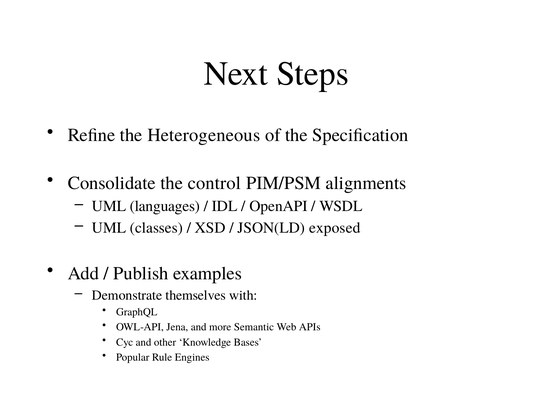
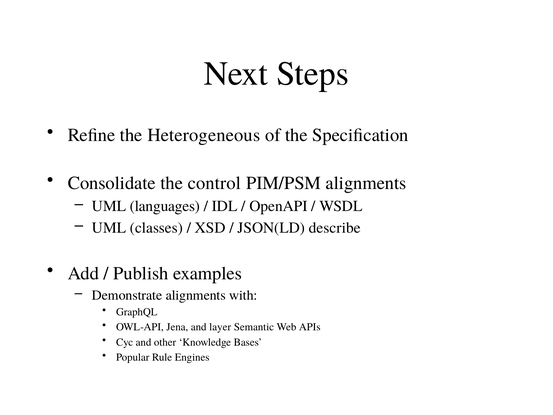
exposed: exposed -> describe
Demonstrate themselves: themselves -> alignments
more: more -> layer
